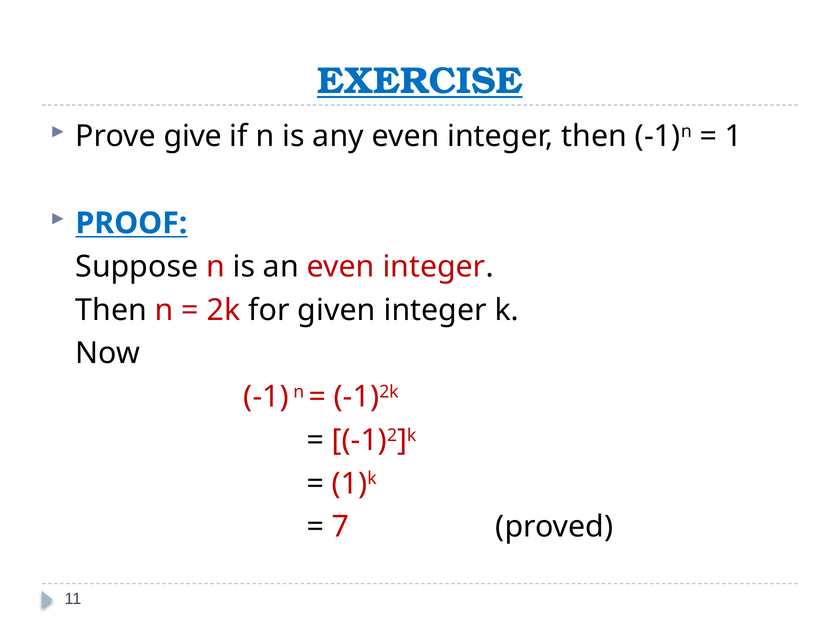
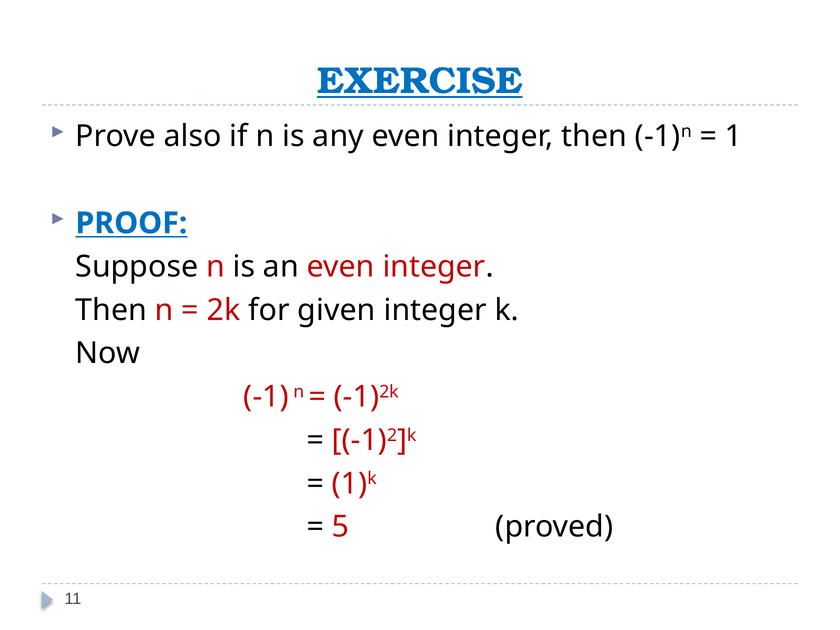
give: give -> also
7: 7 -> 5
